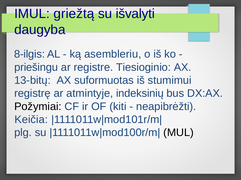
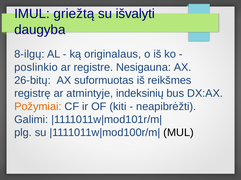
8-ilgis: 8-ilgis -> 8-ilgų
asembleriu: asembleriu -> originalaus
priešingu: priešingu -> poslinkio
Tiesioginio: Tiesioginio -> Nesigauna
13-bitų: 13-bitų -> 26-bitų
stumimui: stumimui -> reikšmes
Požymiai colour: black -> orange
Keičia: Keičia -> Galimi
